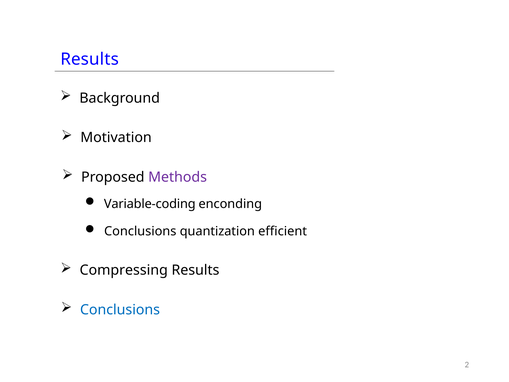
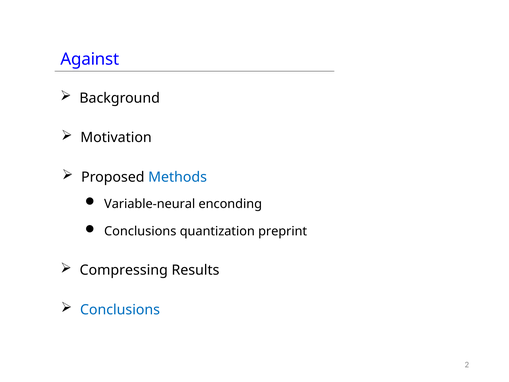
Results at (90, 59): Results -> Against
Methods colour: purple -> blue
Variable-coding: Variable-coding -> Variable-neural
efficient: efficient -> preprint
